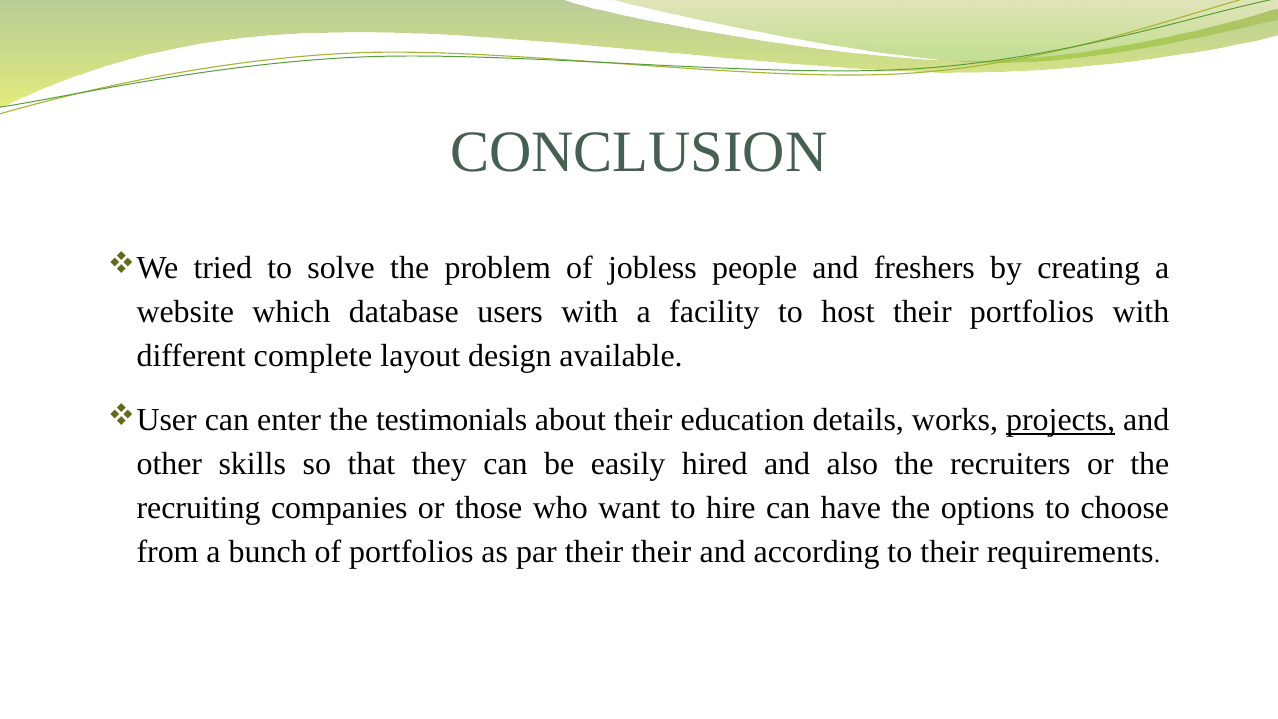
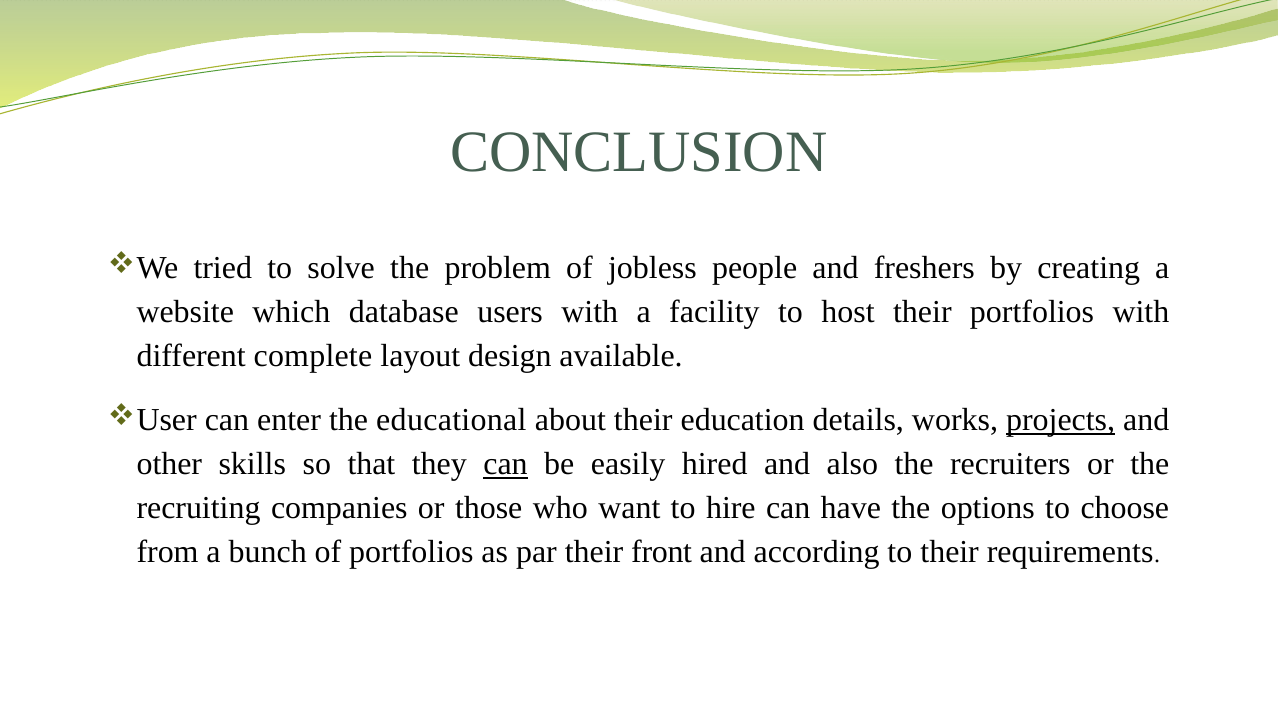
testimonials: testimonials -> educational
can at (506, 464) underline: none -> present
their their: their -> front
